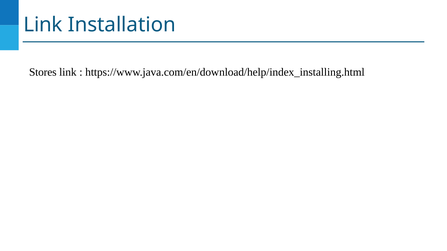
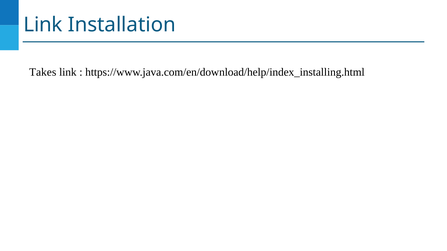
Stores: Stores -> Takes
